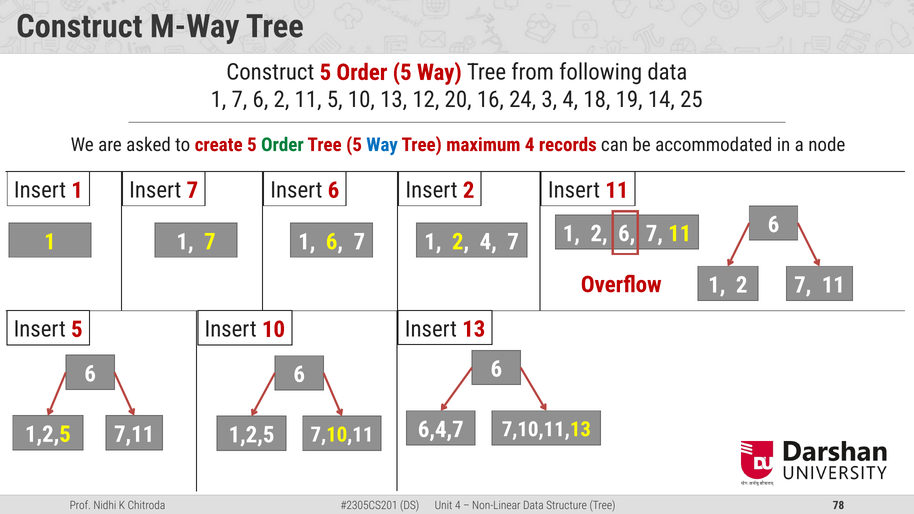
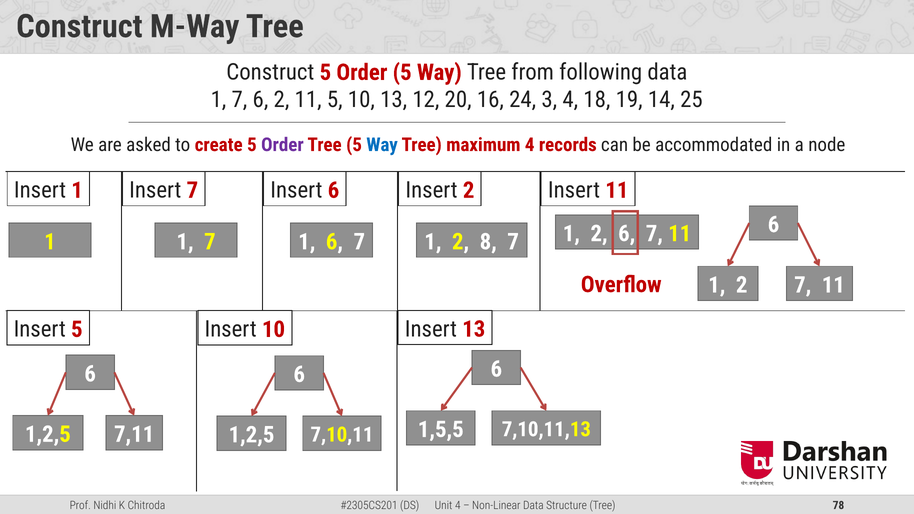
Order at (282, 145) colour: green -> purple
2 4: 4 -> 8
6,4,7: 6,4,7 -> 1,5,5
